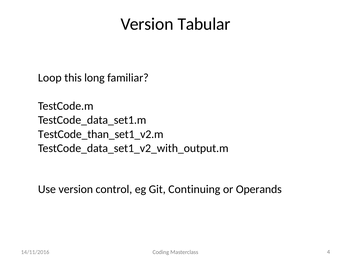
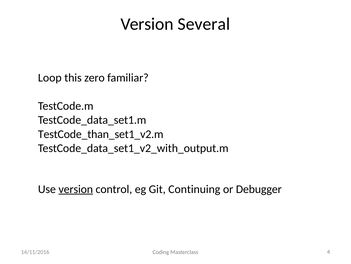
Tabular: Tabular -> Several
long: long -> zero
version at (76, 189) underline: none -> present
Operands: Operands -> Debugger
